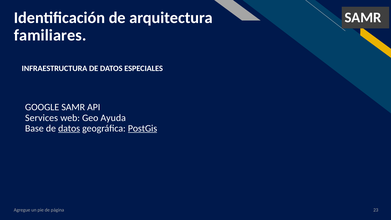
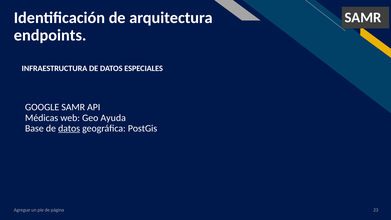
familiares: familiares -> endpoints
Services: Services -> Médicas
PostGis underline: present -> none
